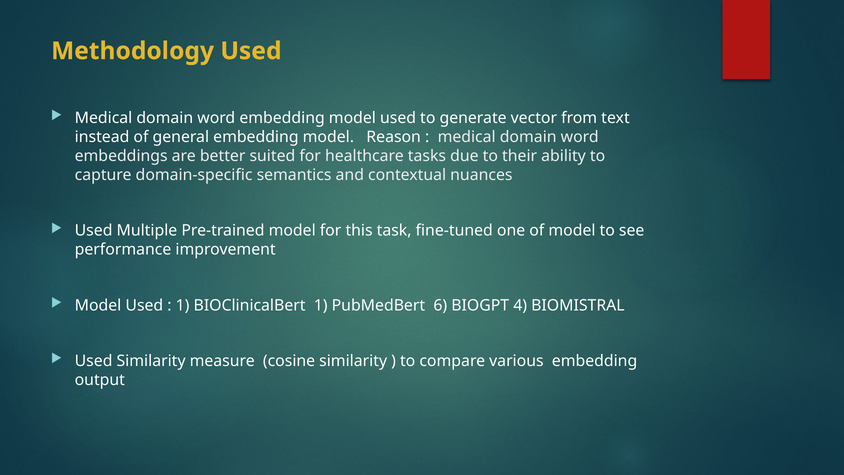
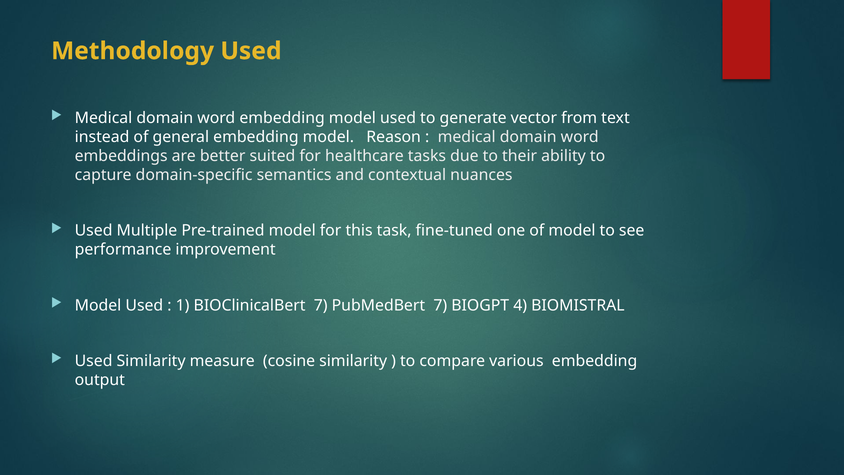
BIOClinicalBert 1: 1 -> 7
PubMedBert 6: 6 -> 7
